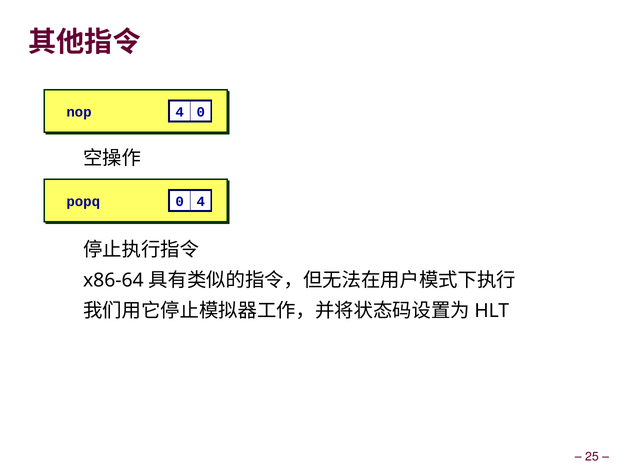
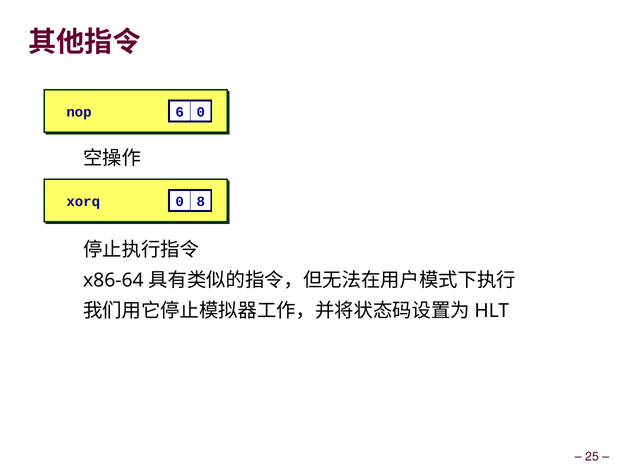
nop 4: 4 -> 6
popq: popq -> xorq
0 4: 4 -> 8
